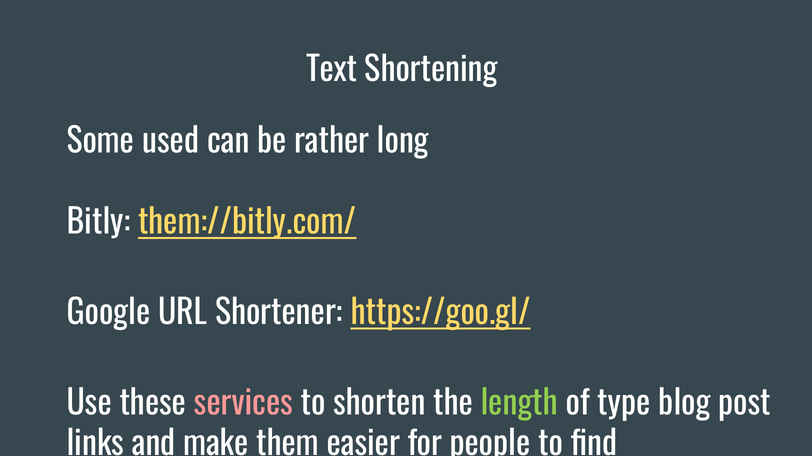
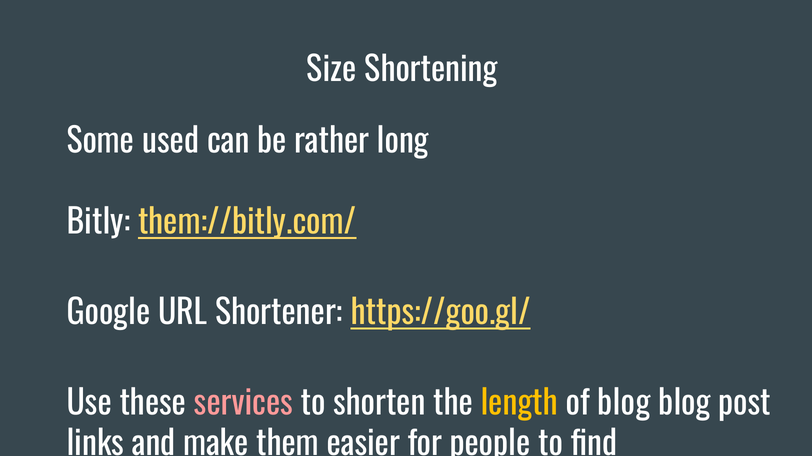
Text: Text -> Size
length colour: light green -> yellow
of type: type -> blog
